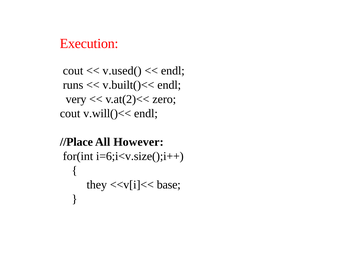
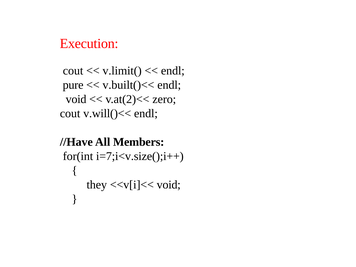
v.used(: v.used( -> v.limit(
runs: runs -> pure
very at (76, 99): very -> void
//Place: //Place -> //Have
However: However -> Members
i=6;i<v.size();i++: i=6;i<v.size();i++ -> i=7;i<v.size();i++
<<v[i]<< base: base -> void
